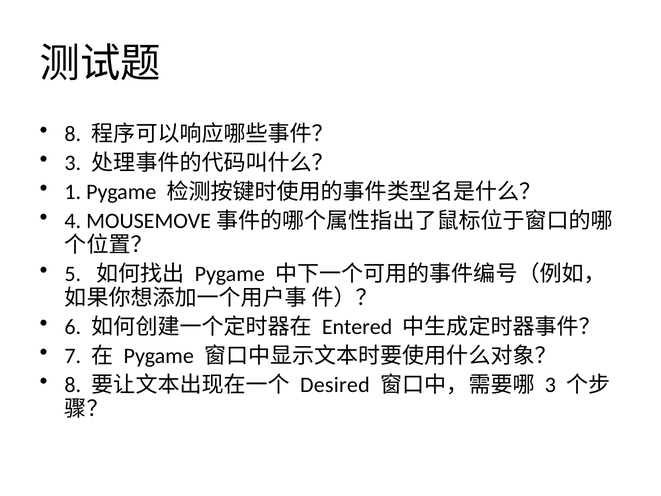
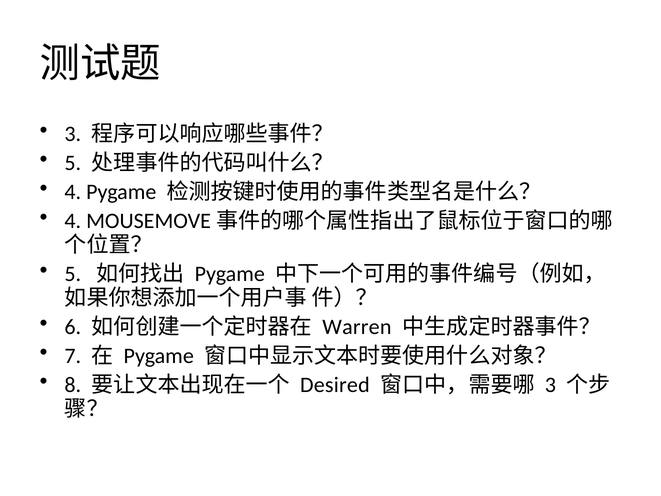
8 at (73, 134): 8 -> 3
3 at (73, 163): 3 -> 5
1 at (73, 192): 1 -> 4
Entered: Entered -> Warren
